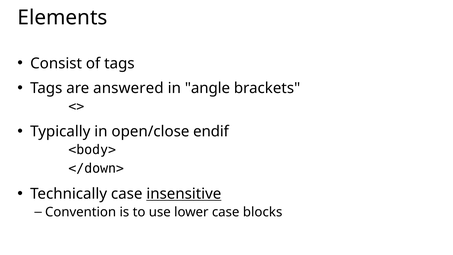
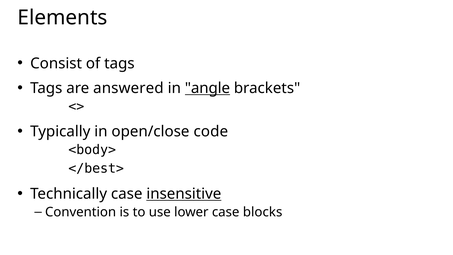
angle underline: none -> present
endif: endif -> code
</down>: </down> -> </best>
